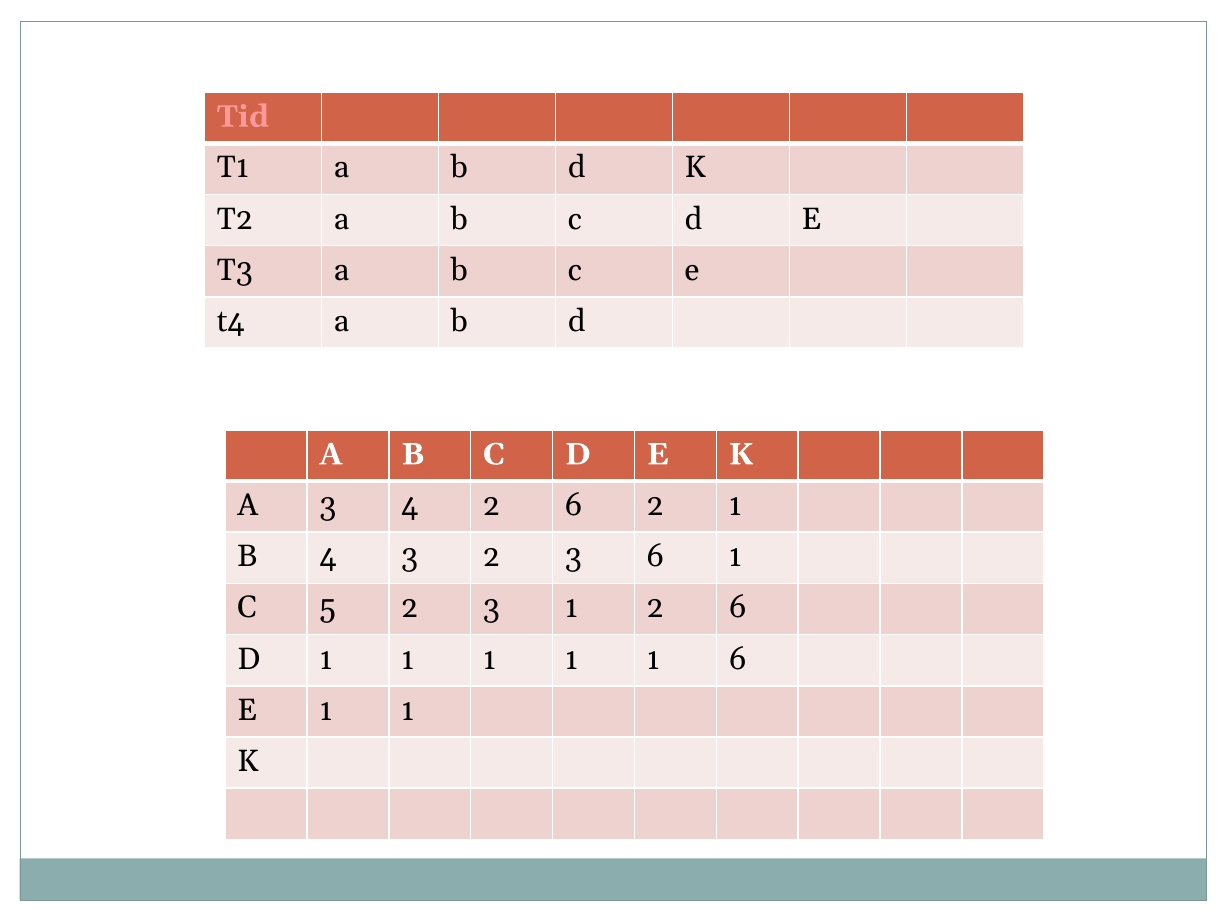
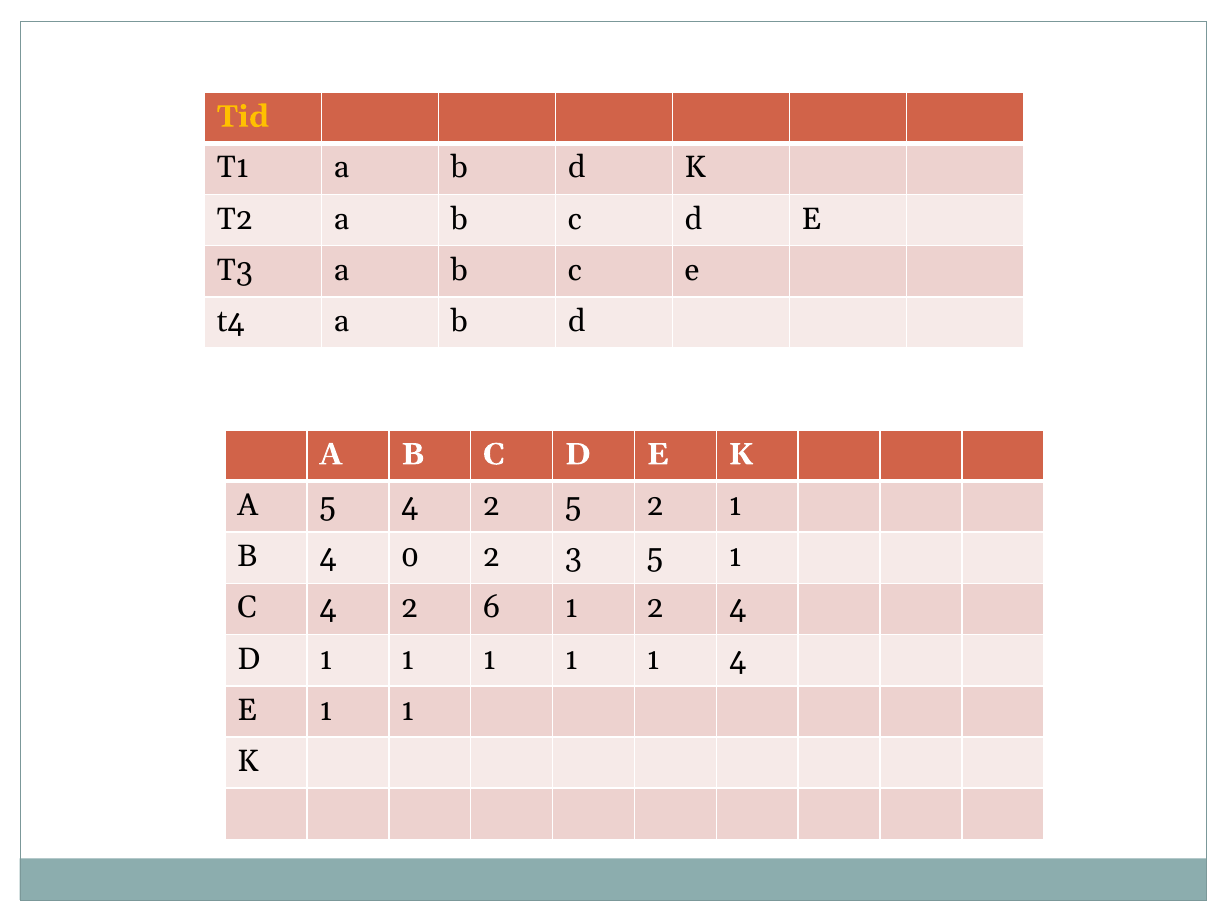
Tid colour: pink -> yellow
A 3: 3 -> 5
4 2 6: 6 -> 5
4 3: 3 -> 0
3 6: 6 -> 5
C 5: 5 -> 4
3 at (491, 608): 3 -> 6
1 2 6: 6 -> 4
1 6: 6 -> 4
